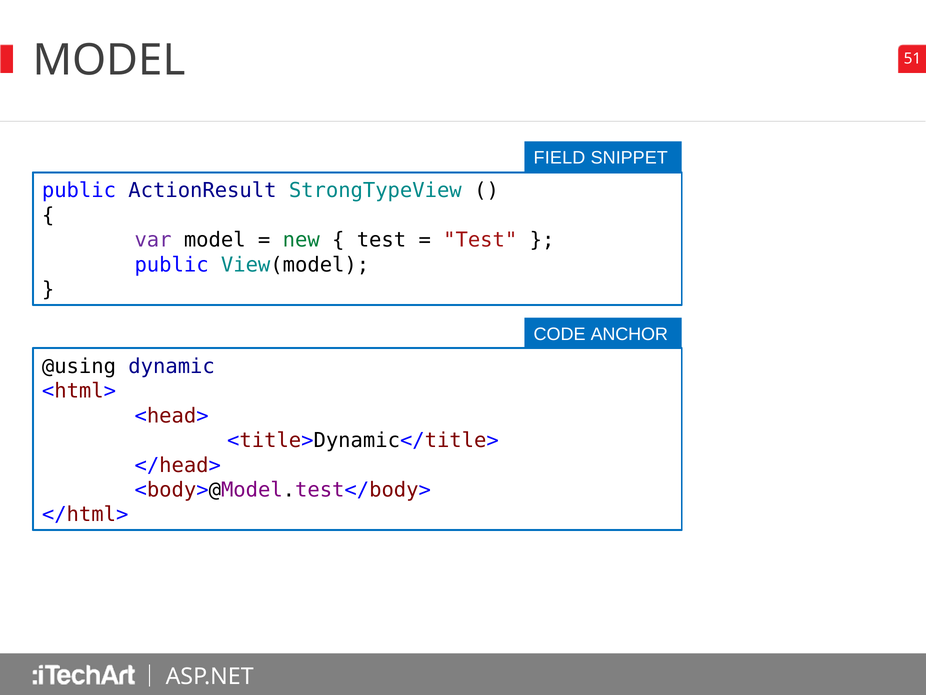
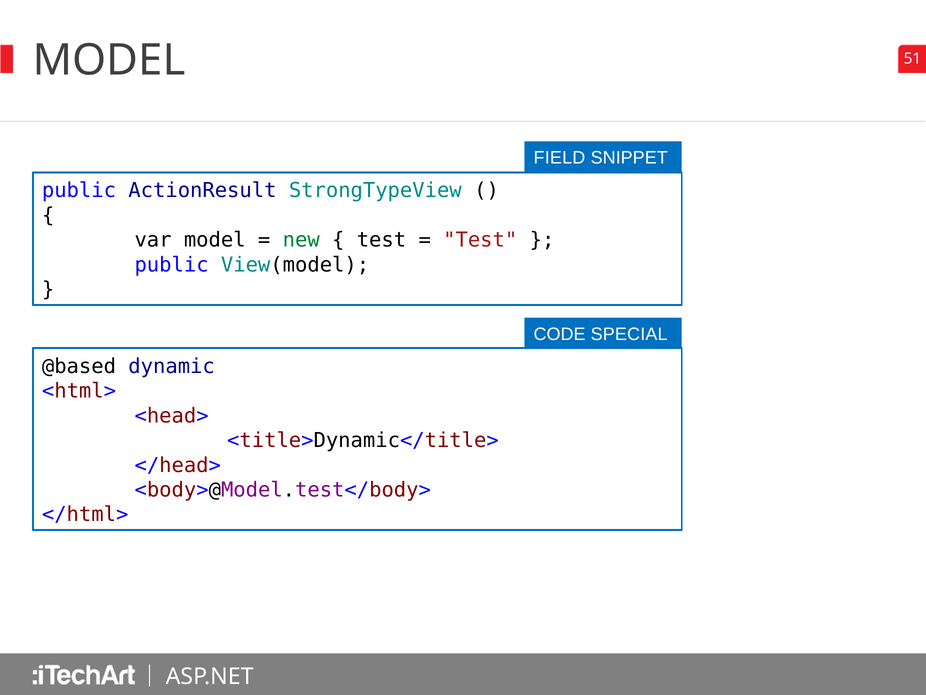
var colour: purple -> black
ANCHOR: ANCHOR -> SPECIAL
@using: @using -> @based
